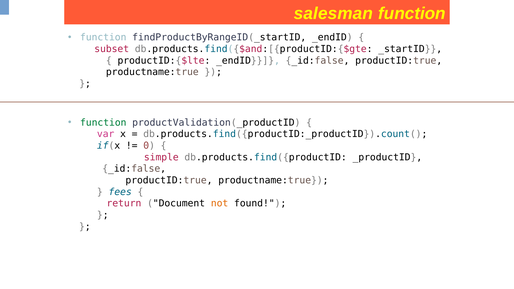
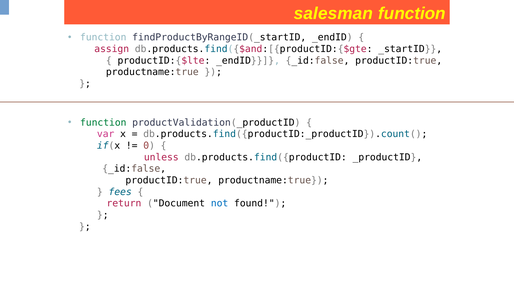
subset: subset -> assign
simple: simple -> unless
not colour: orange -> blue
